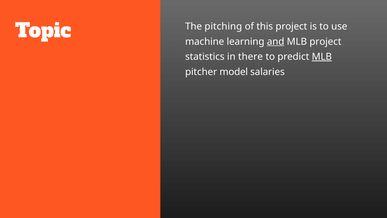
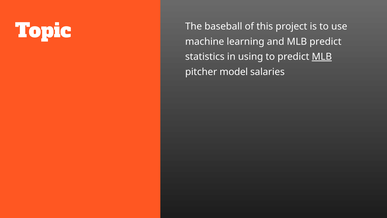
pitching: pitching -> baseball
and underline: present -> none
MLB project: project -> predict
there: there -> using
